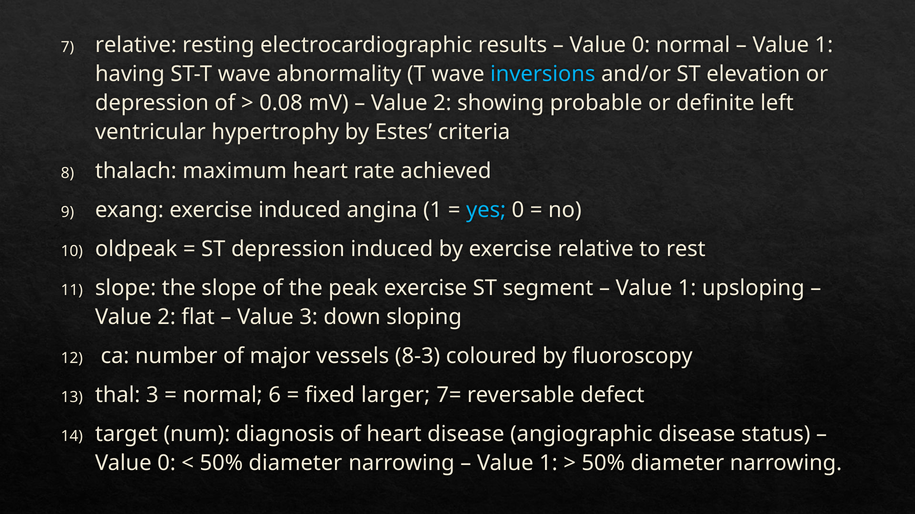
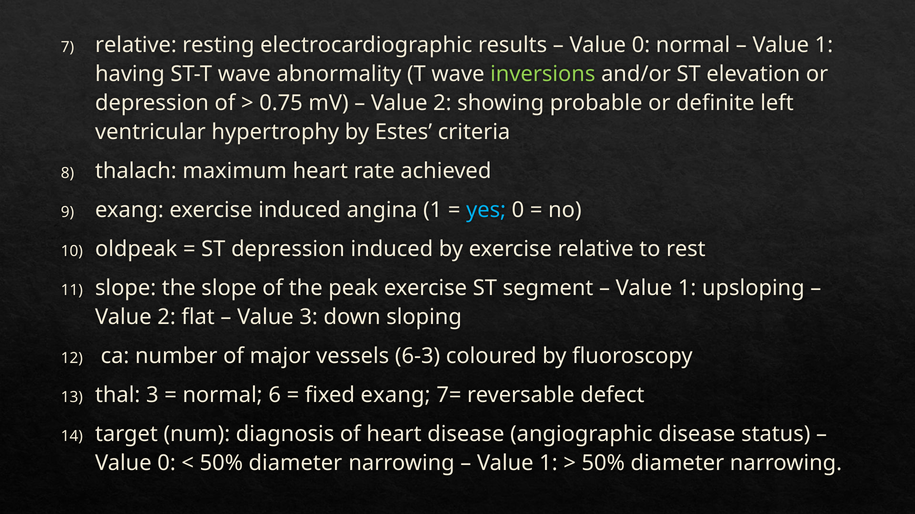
inversions colour: light blue -> light green
0.08: 0.08 -> 0.75
8-3: 8-3 -> 6-3
fixed larger: larger -> exang
